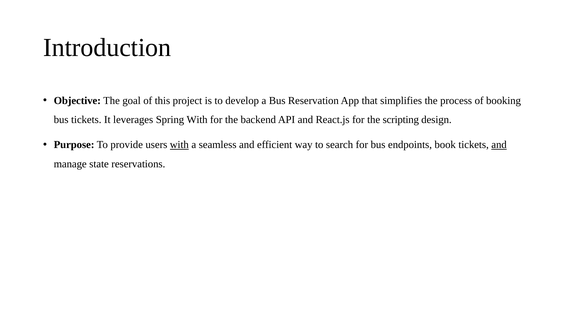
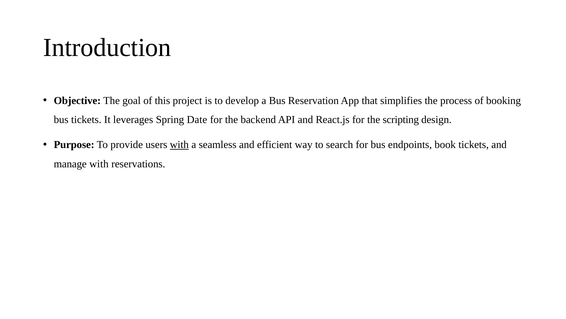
Spring With: With -> Date
and at (499, 144) underline: present -> none
manage state: state -> with
